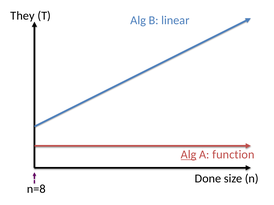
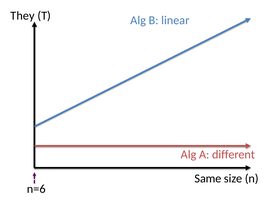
Alg at (189, 155) underline: present -> none
function: function -> different
Done: Done -> Same
n=8: n=8 -> n=6
